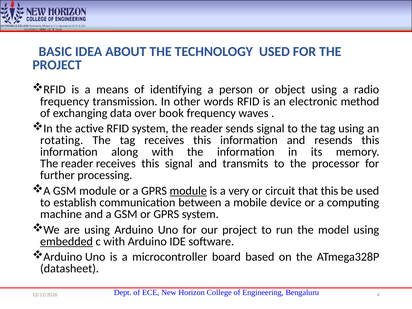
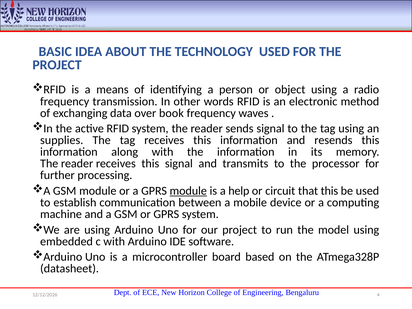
rotating: rotating -> supplies
very: very -> help
embedded underline: present -> none
